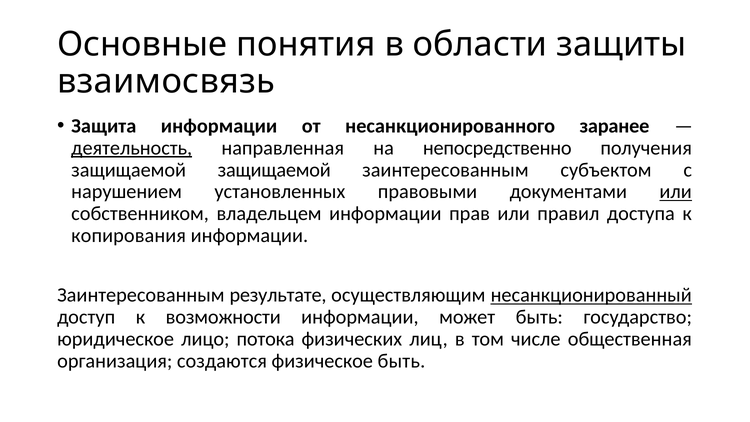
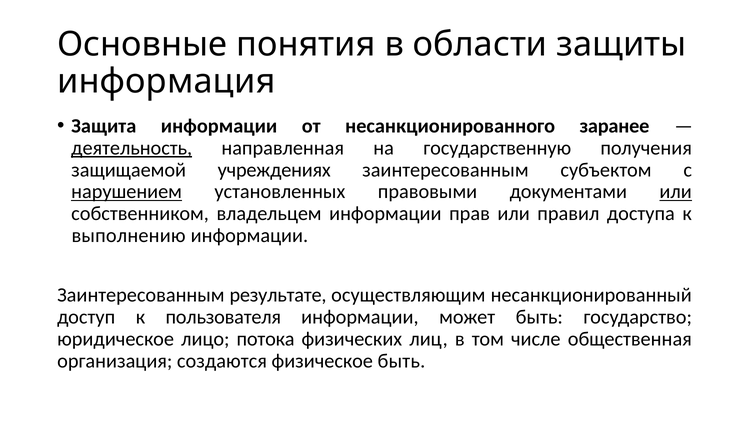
взаимосвязь: взаимосвязь -> информация
непосредственно: непосредственно -> государственную
защищаемой защищаемой: защищаемой -> учреждениях
нарушением underline: none -> present
копирования: копирования -> выполнению
несанкционированный underline: present -> none
возможности: возможности -> пользователя
